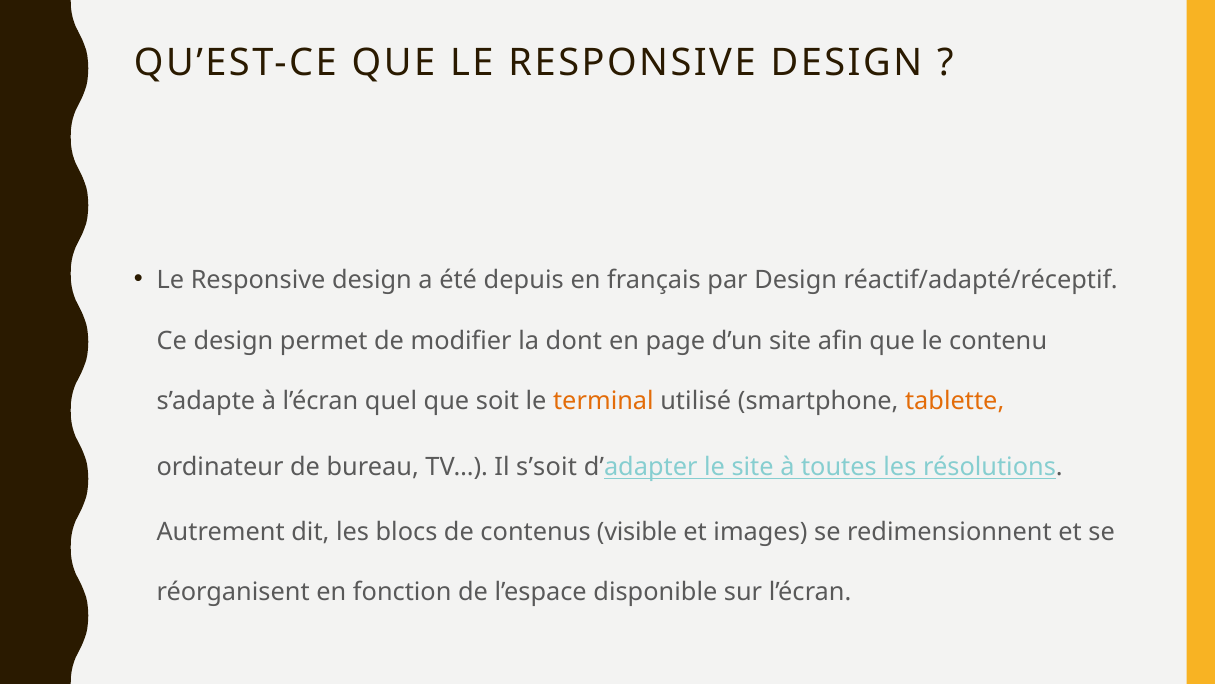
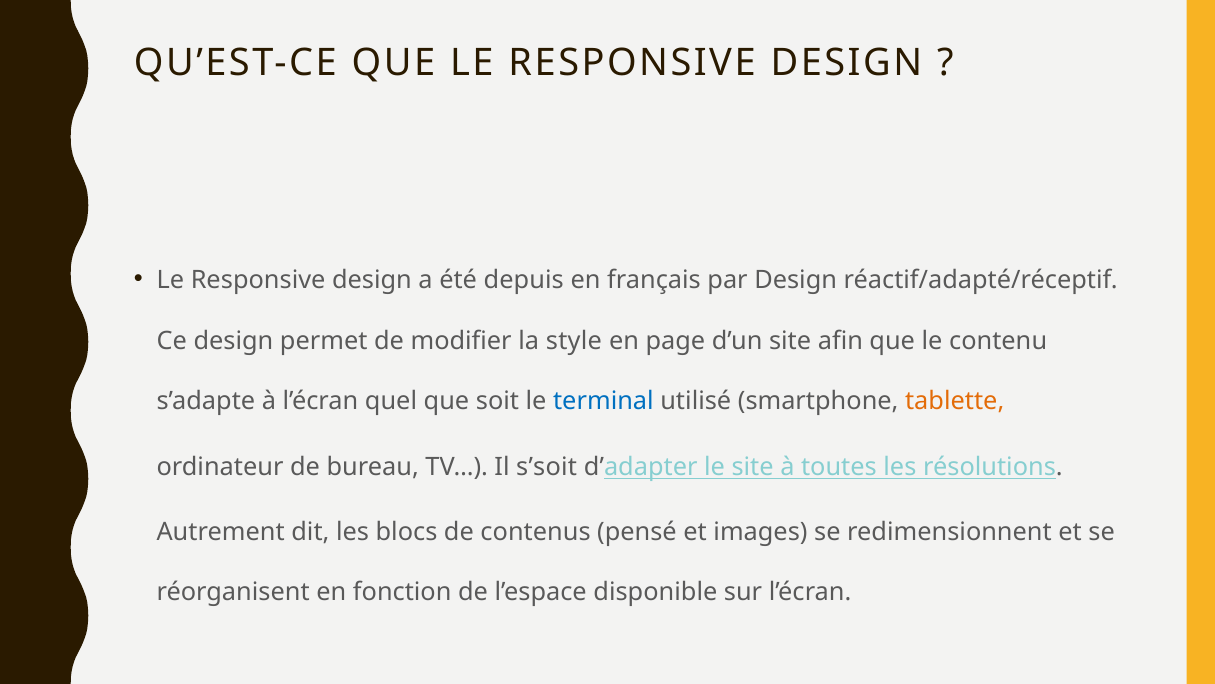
dont: dont -> style
terminal colour: orange -> blue
visible: visible -> pensé
